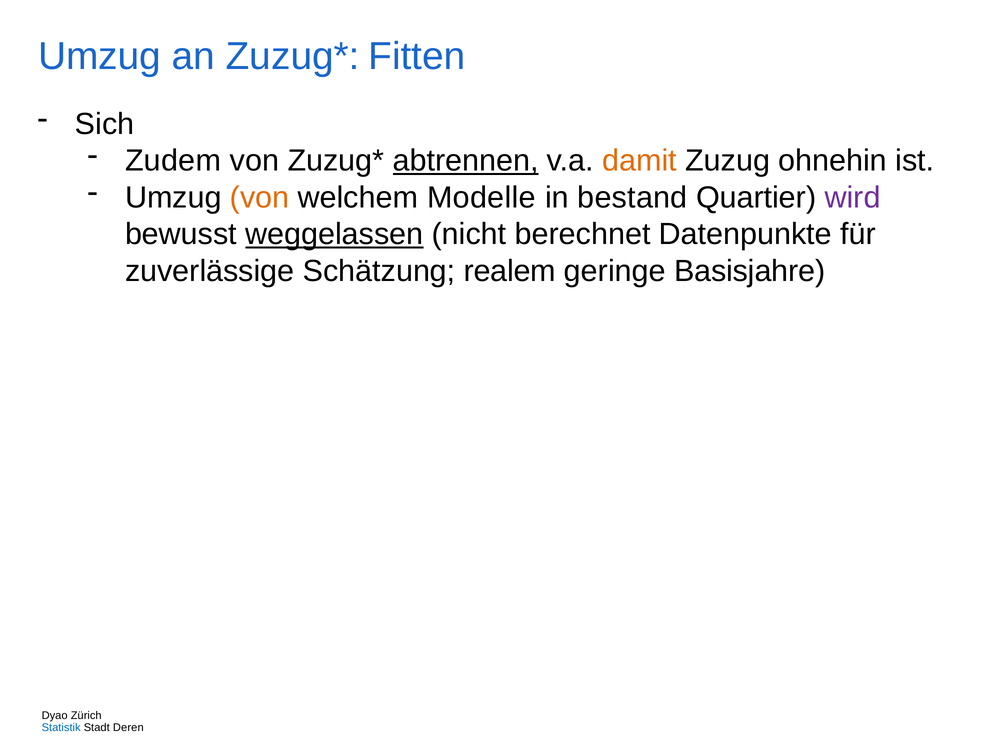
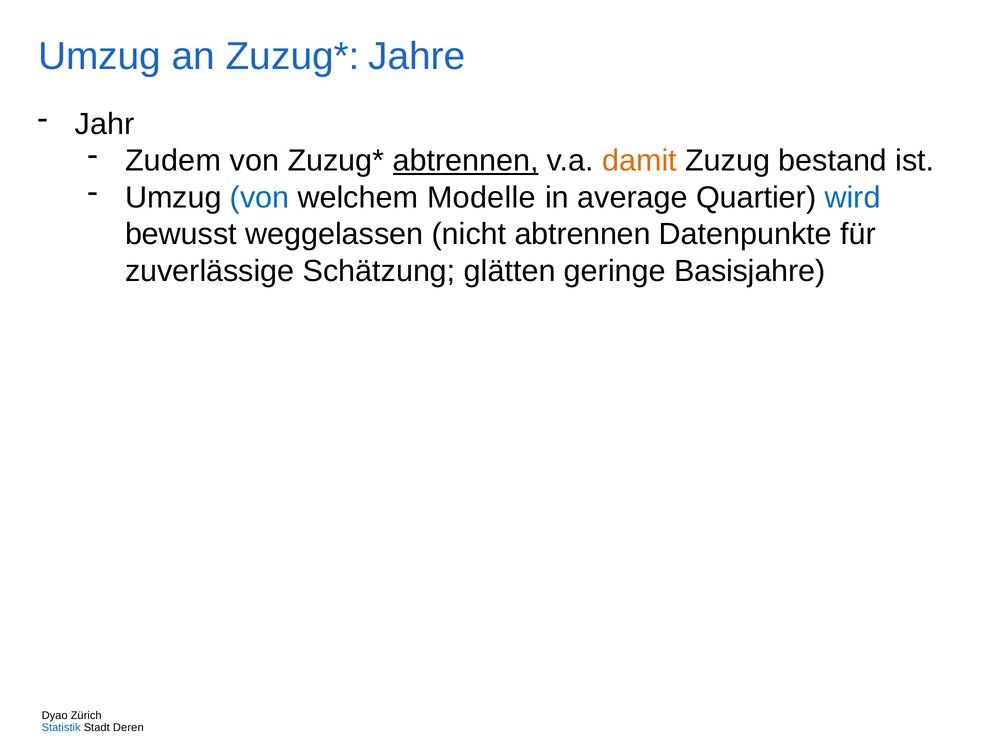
Fitten: Fitten -> Jahre
Sich: Sich -> Jahr
ohnehin: ohnehin -> bestand
von at (260, 197) colour: orange -> blue
bestand: bestand -> average
wird colour: purple -> blue
weggelassen underline: present -> none
nicht berechnet: berechnet -> abtrennen
realem: realem -> glätten
